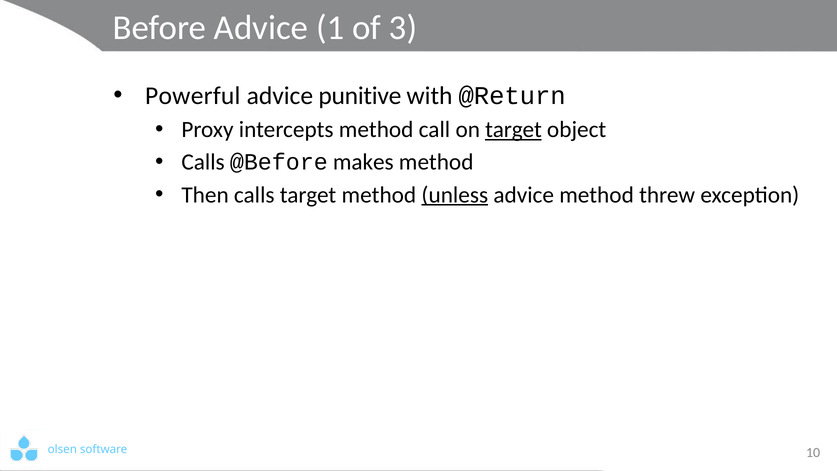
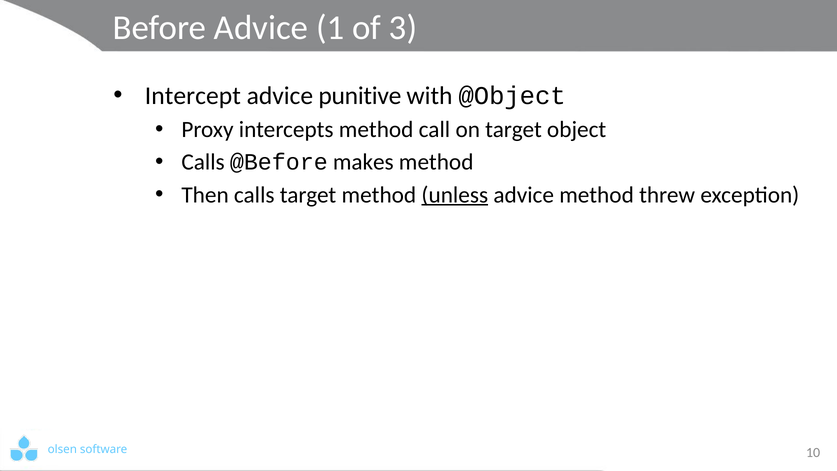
Powerful: Powerful -> Intercept
@Return: @Return -> @Object
target at (514, 130) underline: present -> none
